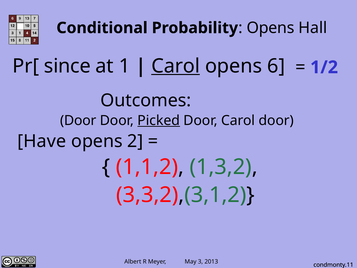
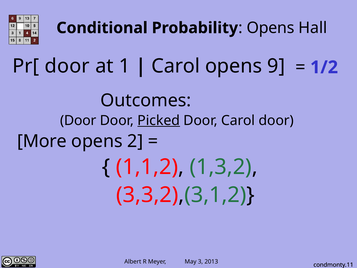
Pr[ since: since -> door
Carol at (176, 66) underline: present -> none
6: 6 -> 9
Have: Have -> More
